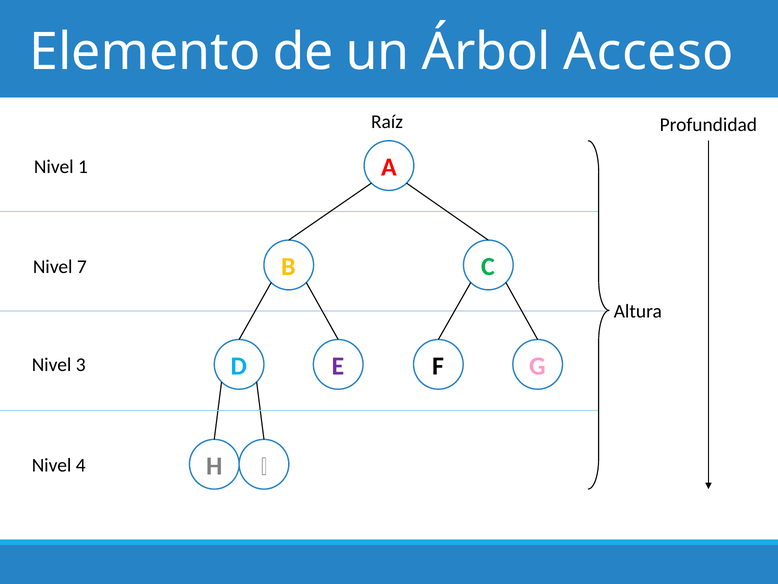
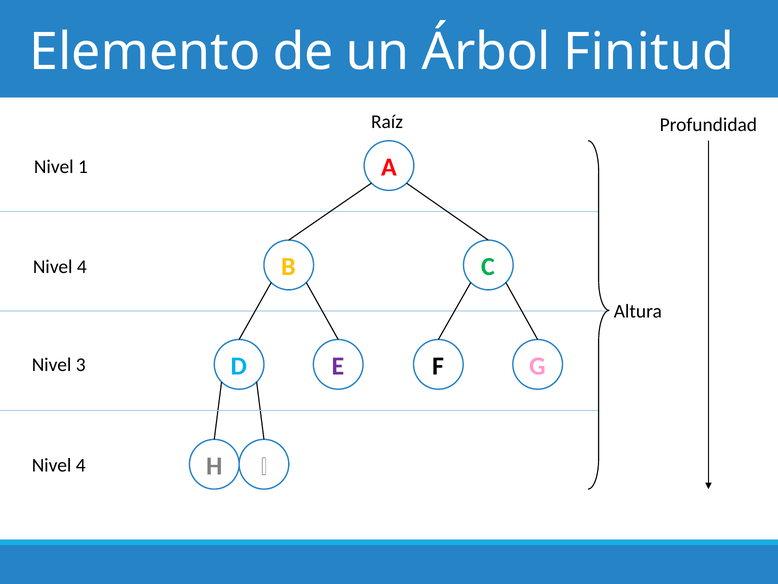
Acceso: Acceso -> Finitud
7 at (82, 266): 7 -> 4
